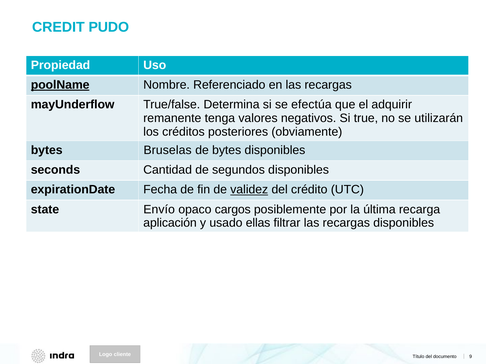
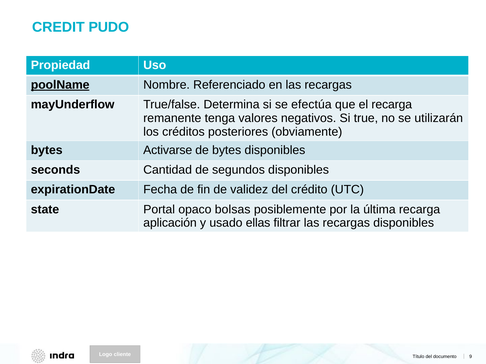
el adquirir: adquirir -> recarga
Bruselas: Bruselas -> Activarse
validez underline: present -> none
Envío: Envío -> Portal
cargos: cargos -> bolsas
